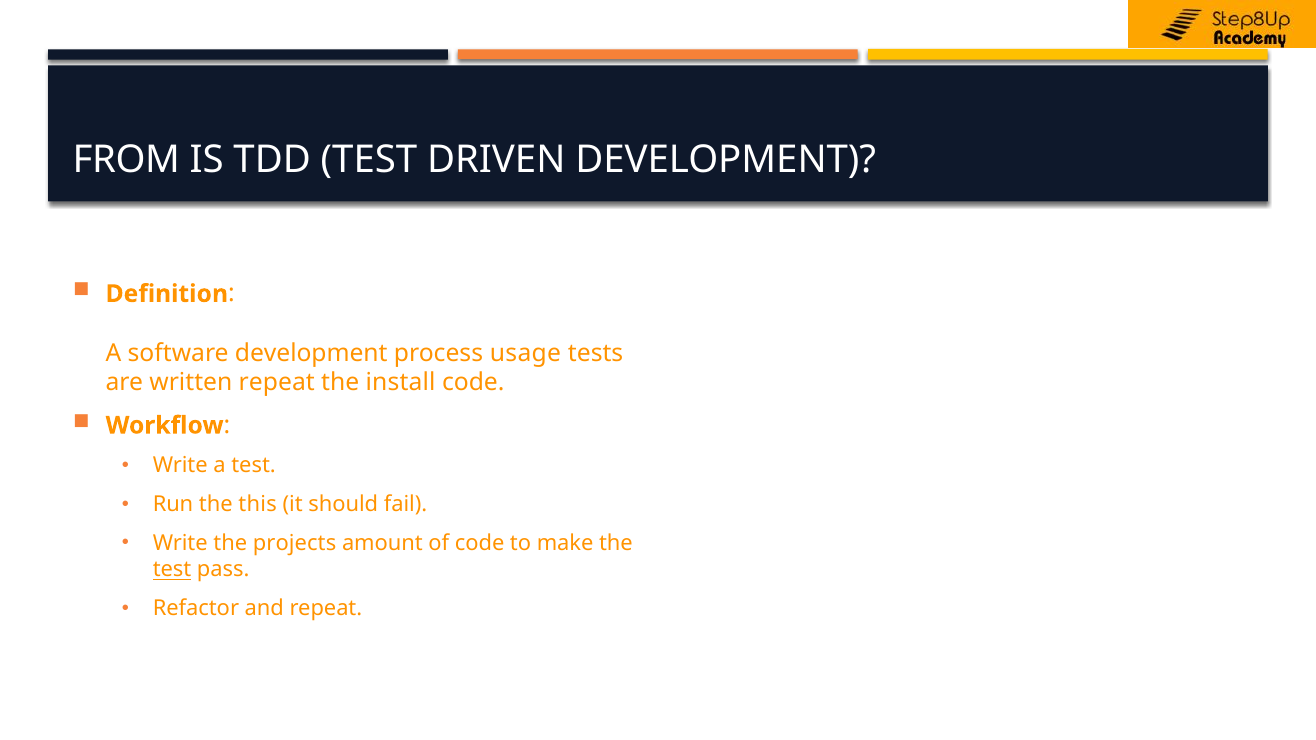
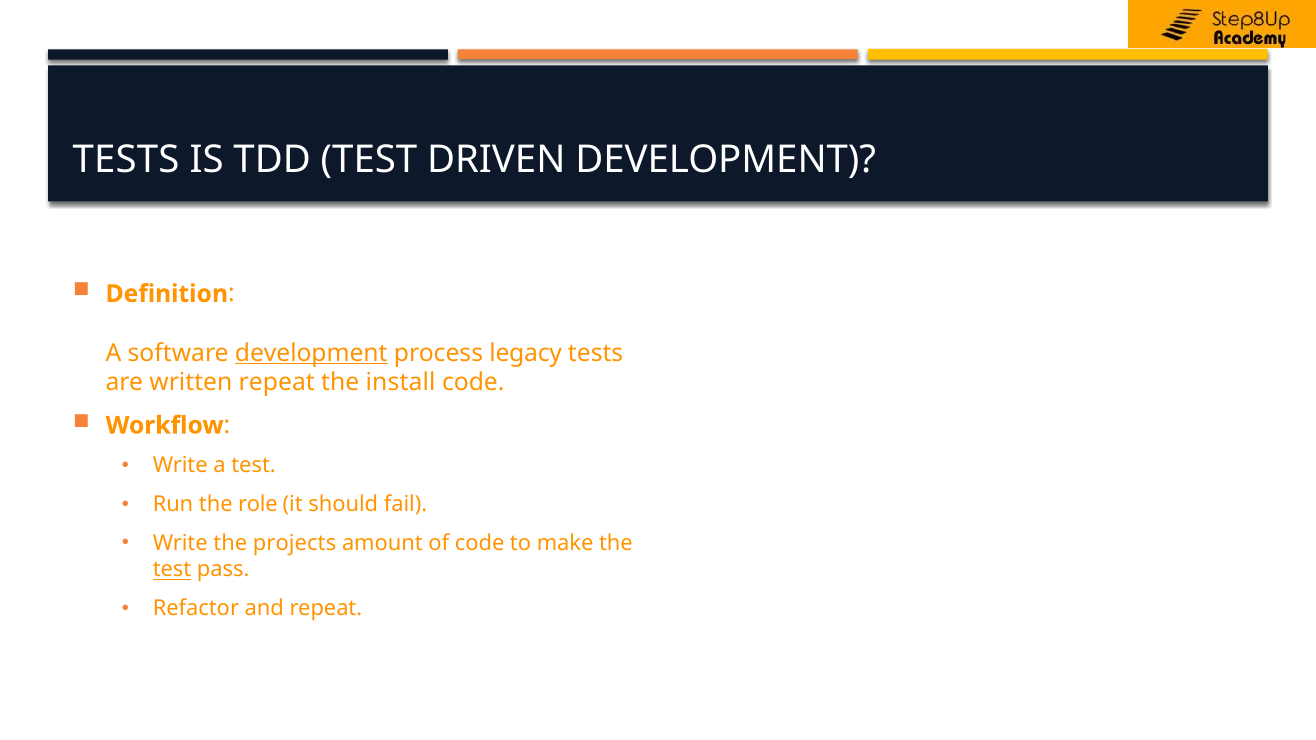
FROM at (126, 160): FROM -> TESTS
development at (311, 353) underline: none -> present
usage: usage -> legacy
this: this -> role
